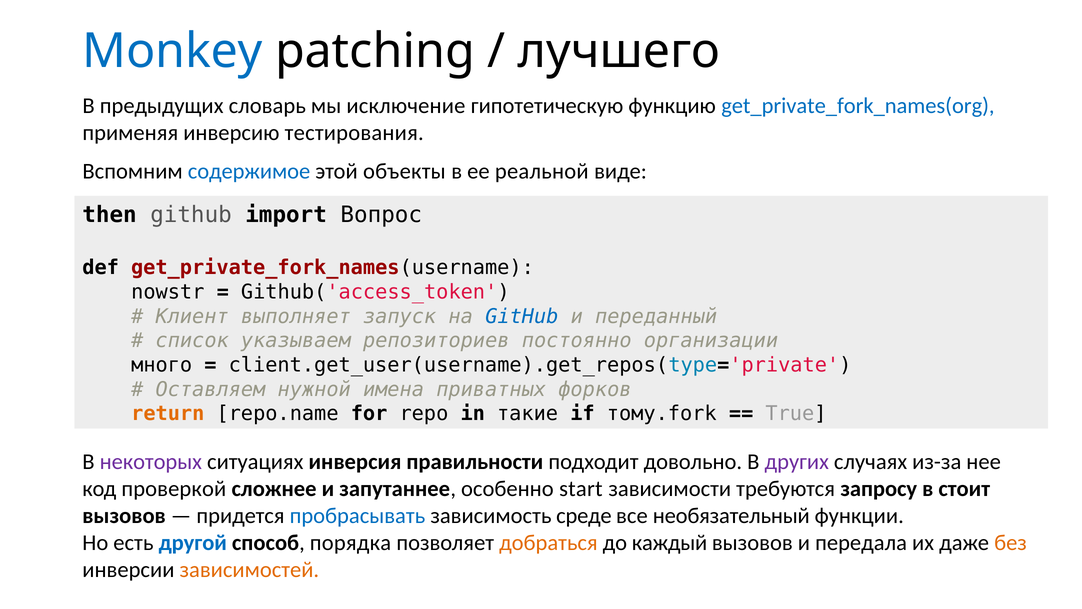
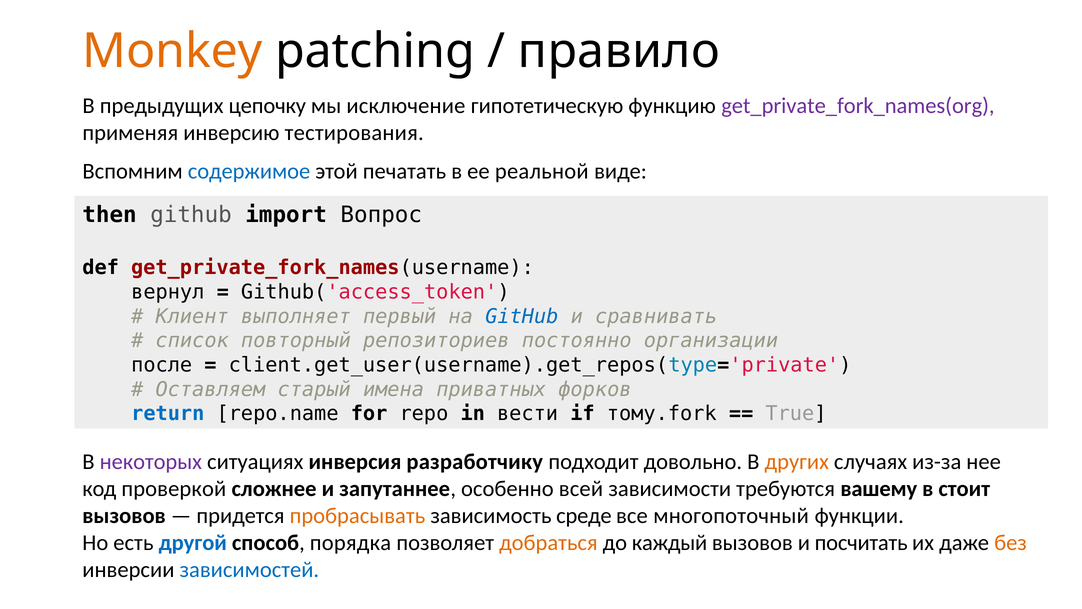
Monkey colour: blue -> orange
лучшего: лучшего -> правило
словарь: словарь -> цепочку
get_private_fork_names(org colour: blue -> purple
объекты: объекты -> печатать
nowstr: nowstr -> вернул
запуск: запуск -> первый
переданный: переданный -> сравнивать
указываем: указываем -> повторный
много: много -> после
нужной: нужной -> старый
return colour: orange -> blue
такие: такие -> вести
правильности: правильности -> разработчику
других colour: purple -> orange
start: start -> всей
запросу: запросу -> вашему
пробрасывать colour: blue -> orange
необязательный: необязательный -> многопоточный
передала: передала -> посчитать
зависимостей colour: orange -> blue
